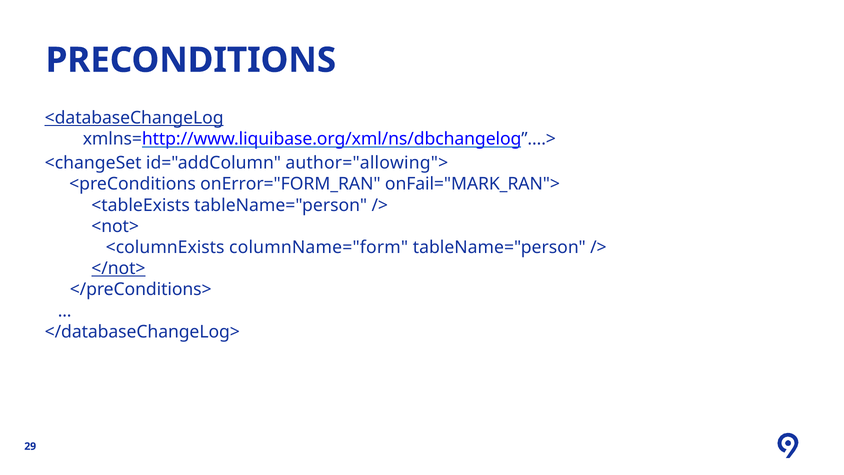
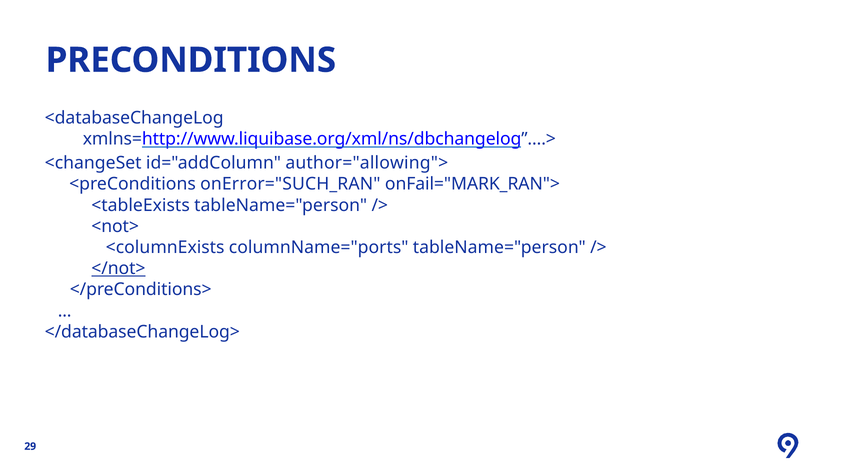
<databaseChangeLog underline: present -> none
onError="FORM_RAN: onError="FORM_RAN -> onError="SUCH_RAN
columnName="form: columnName="form -> columnName="ports
